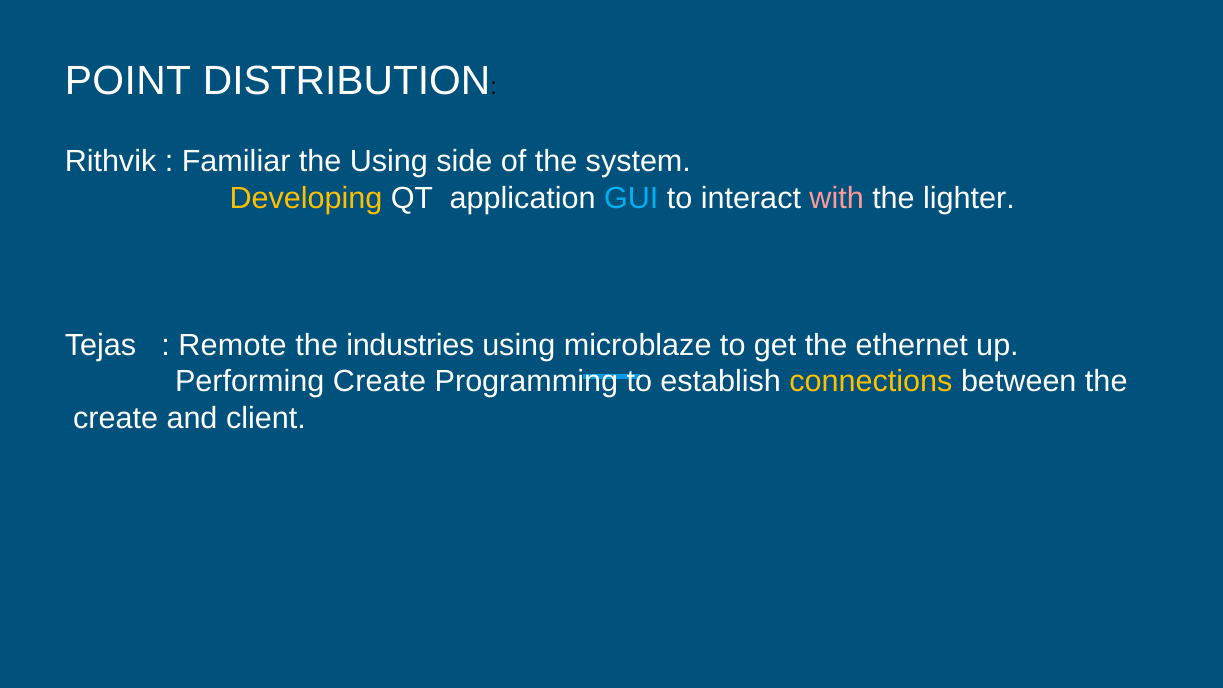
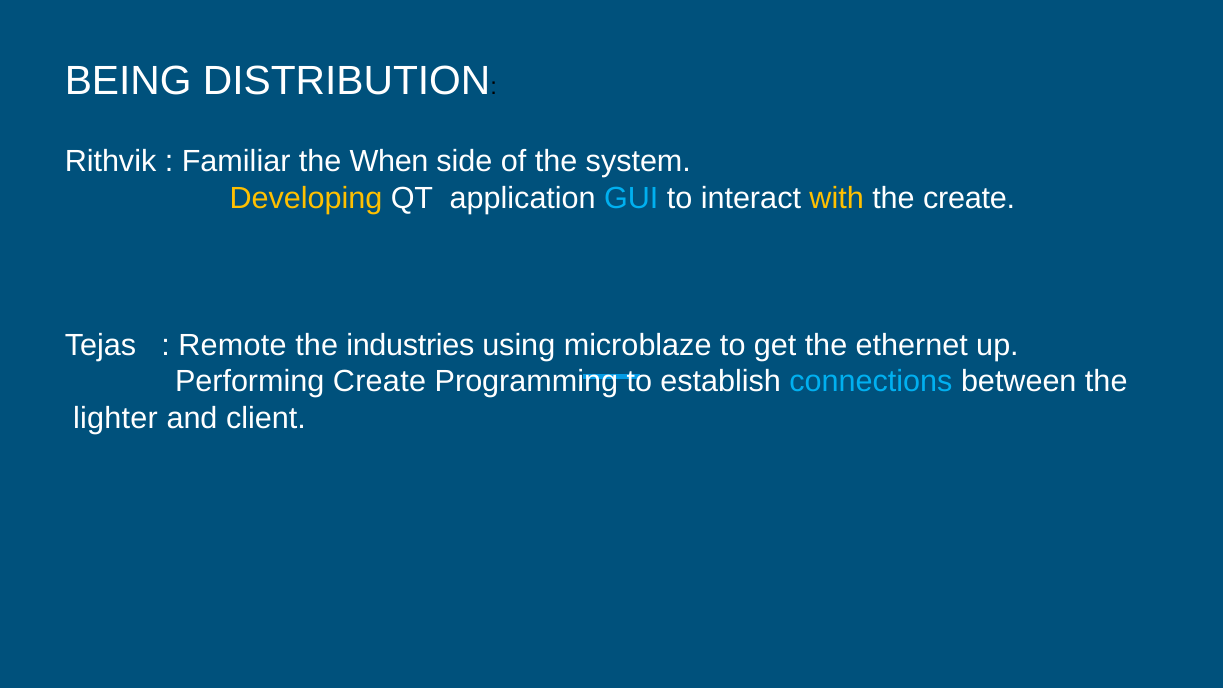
POINT: POINT -> BEING
the Using: Using -> When
with colour: pink -> yellow
the lighter: lighter -> create
connections colour: yellow -> light blue
create at (116, 418): create -> lighter
